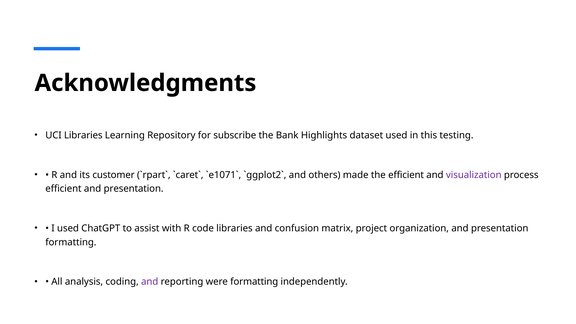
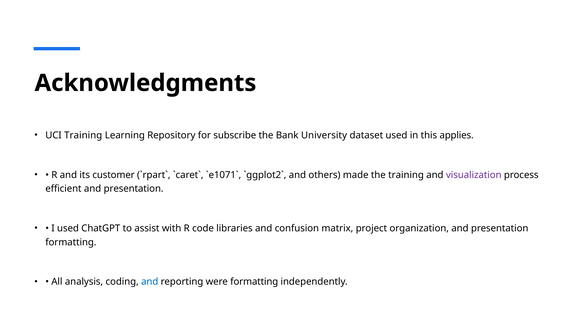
UCI Libraries: Libraries -> Training
Highlights: Highlights -> University
testing: testing -> applies
the efficient: efficient -> training
and at (150, 282) colour: purple -> blue
